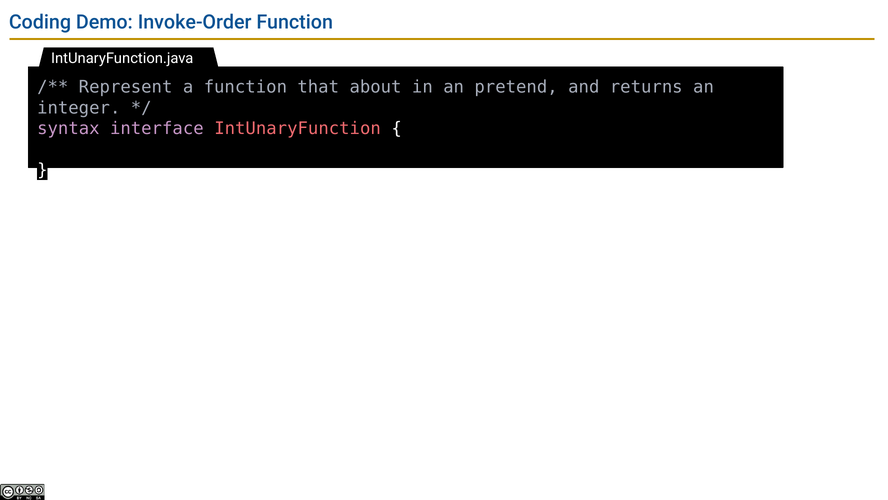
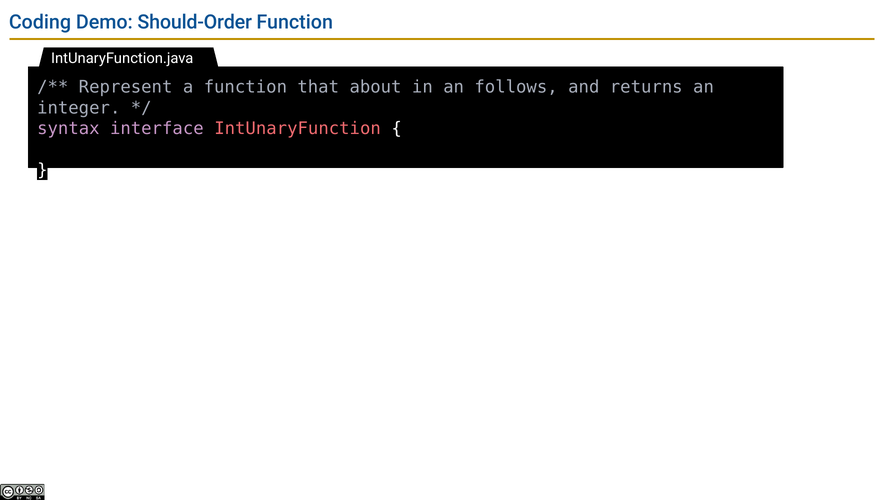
Invoke-Order: Invoke-Order -> Should-Order
pretend: pretend -> follows
